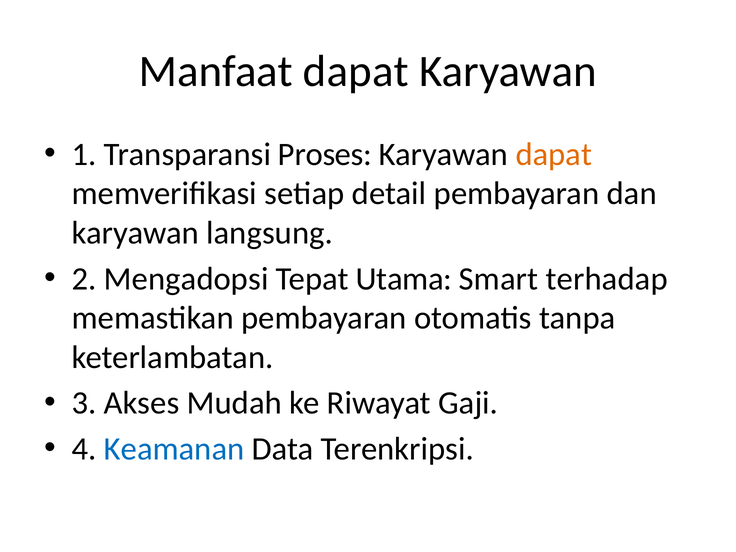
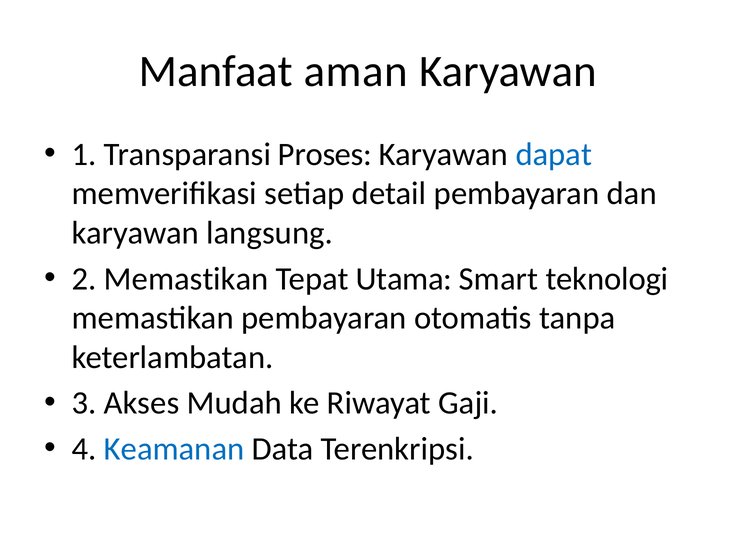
Manfaat dapat: dapat -> aman
dapat at (554, 154) colour: orange -> blue
2 Mengadopsi: Mengadopsi -> Memastikan
terhadap: terhadap -> teknologi
